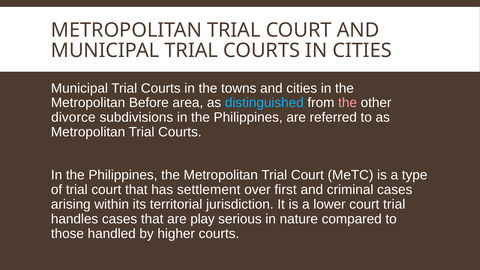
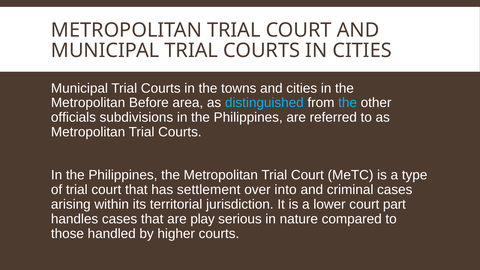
the at (348, 103) colour: pink -> light blue
divorce: divorce -> officials
first: first -> into
court trial: trial -> part
